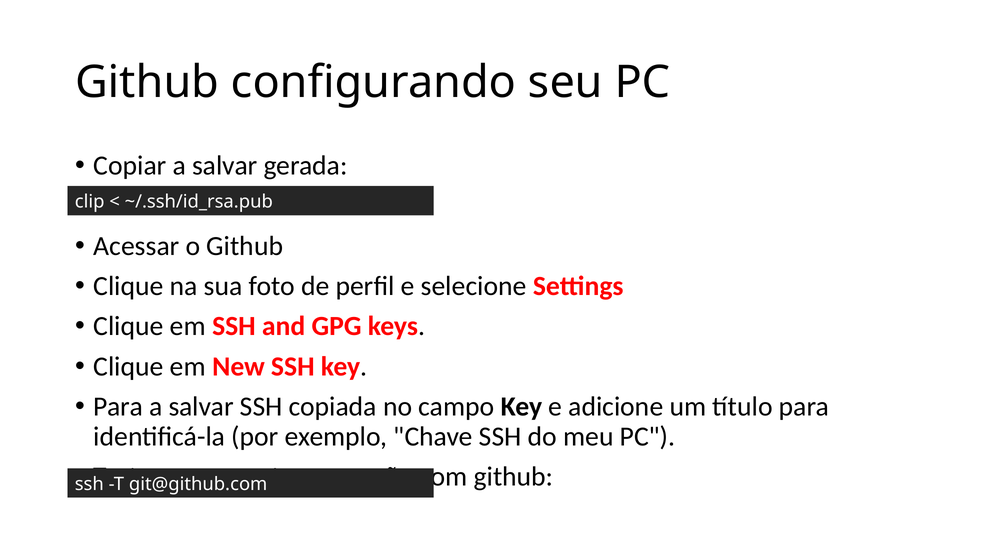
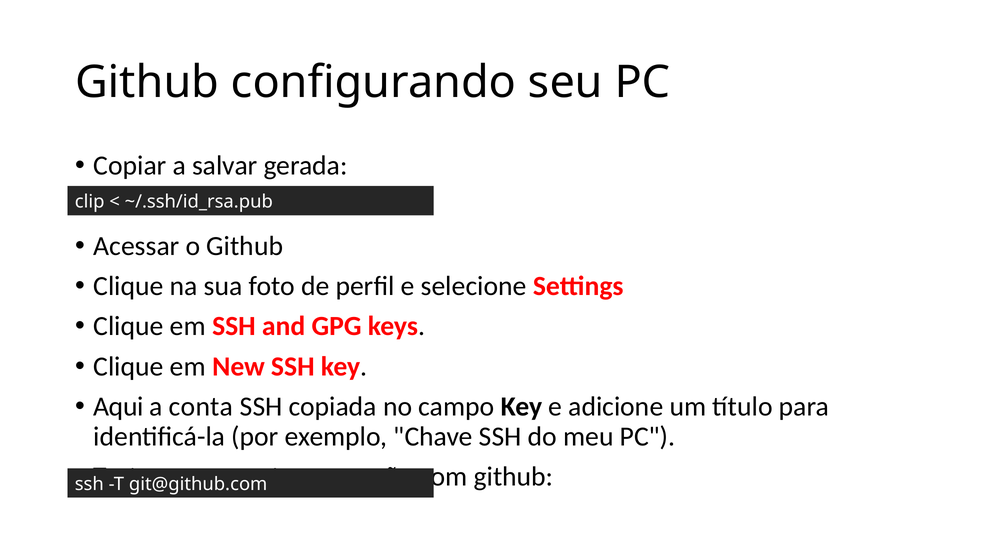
Para at (118, 407): Para -> Aqui
salvar at (201, 407): salvar -> conta
